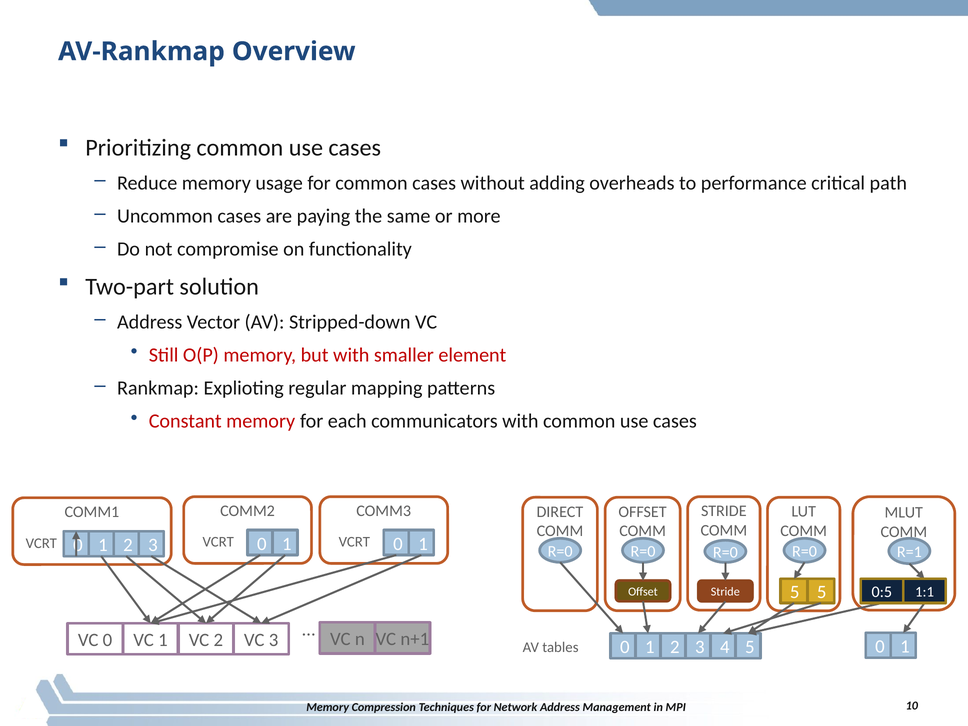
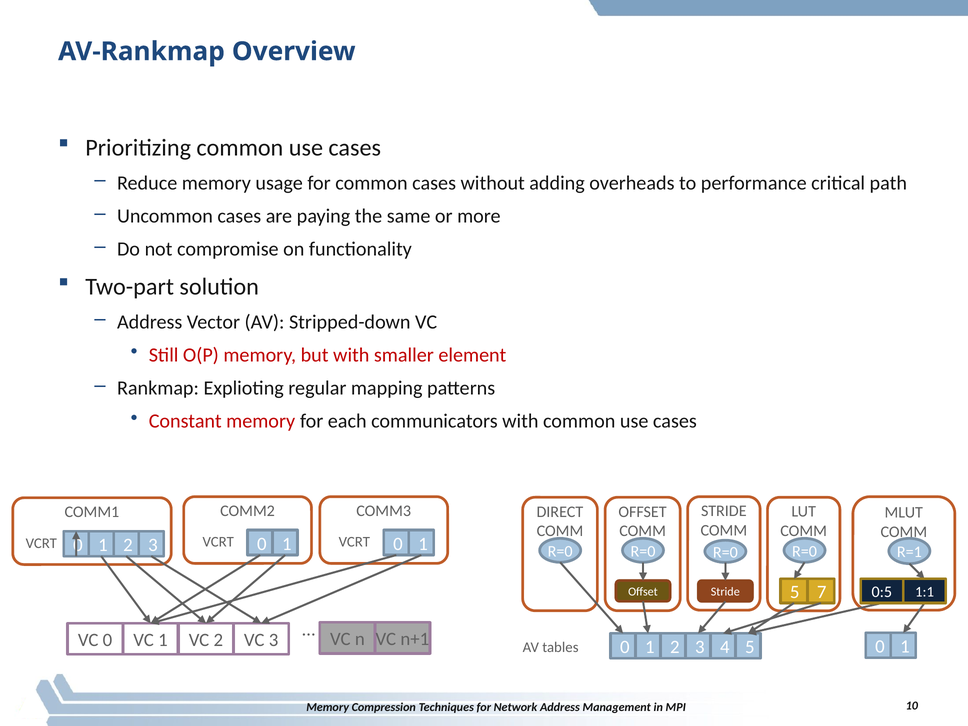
5 5: 5 -> 7
